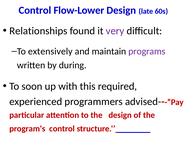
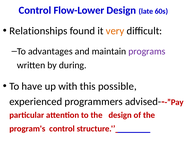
very colour: purple -> orange
extensively: extensively -> advantages
soon: soon -> have
required: required -> possible
